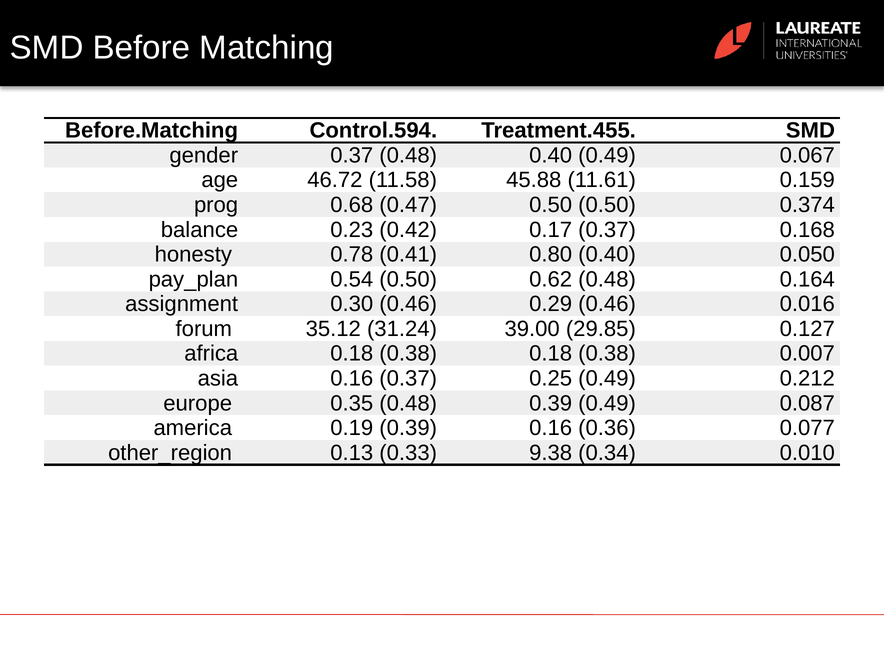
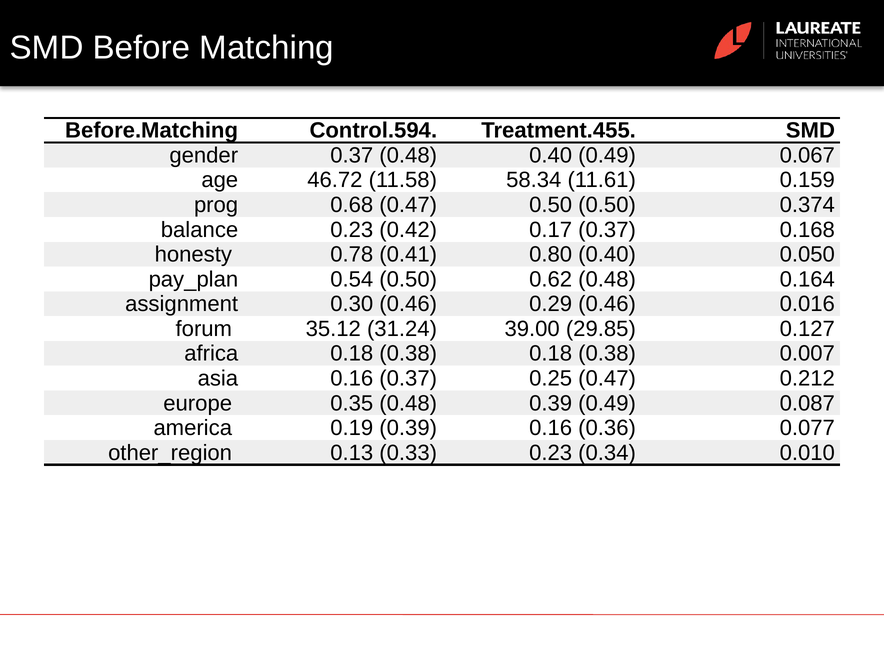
45.88: 45.88 -> 58.34
0.25 0.49: 0.49 -> 0.47
0.33 9.38: 9.38 -> 0.23
